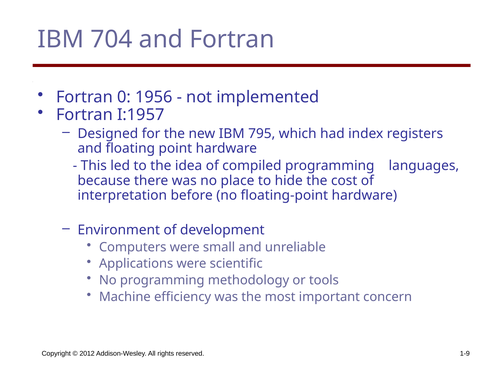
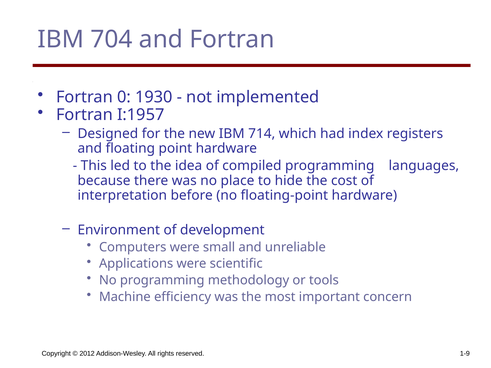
1956: 1956 -> 1930
795: 795 -> 714
